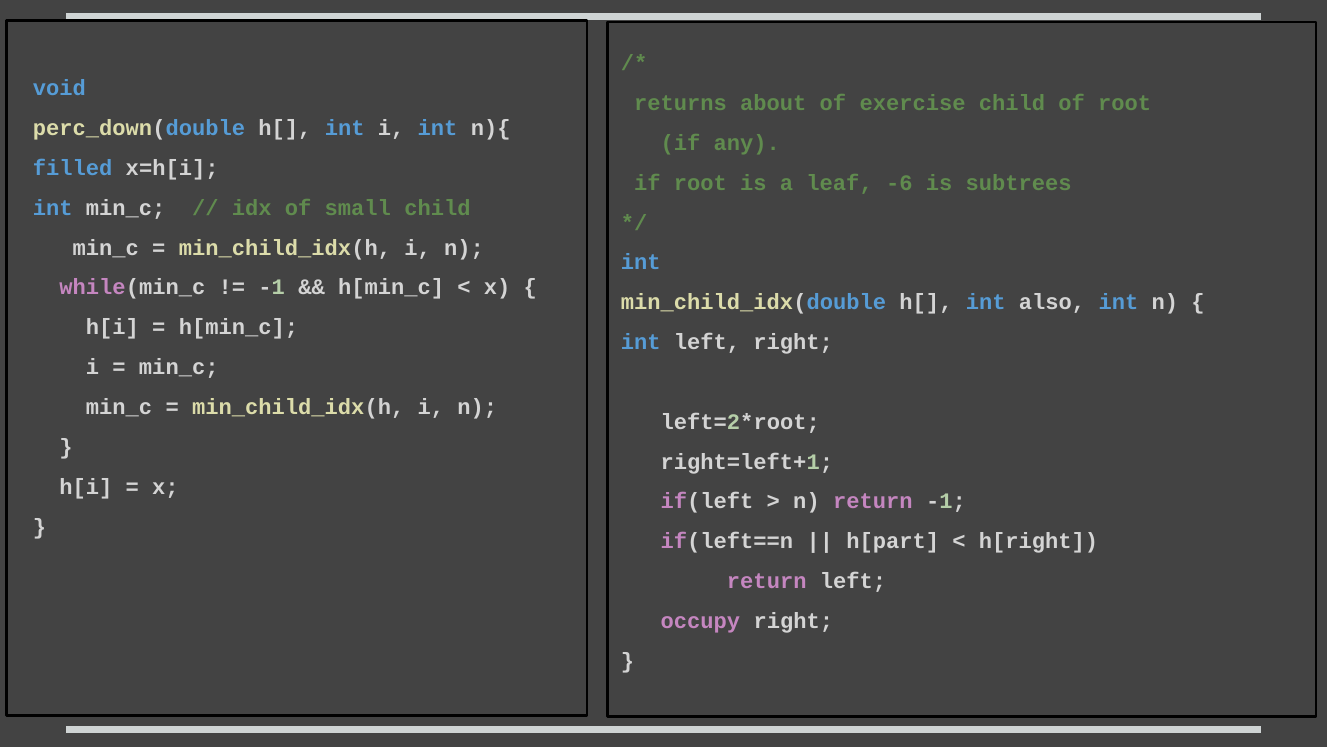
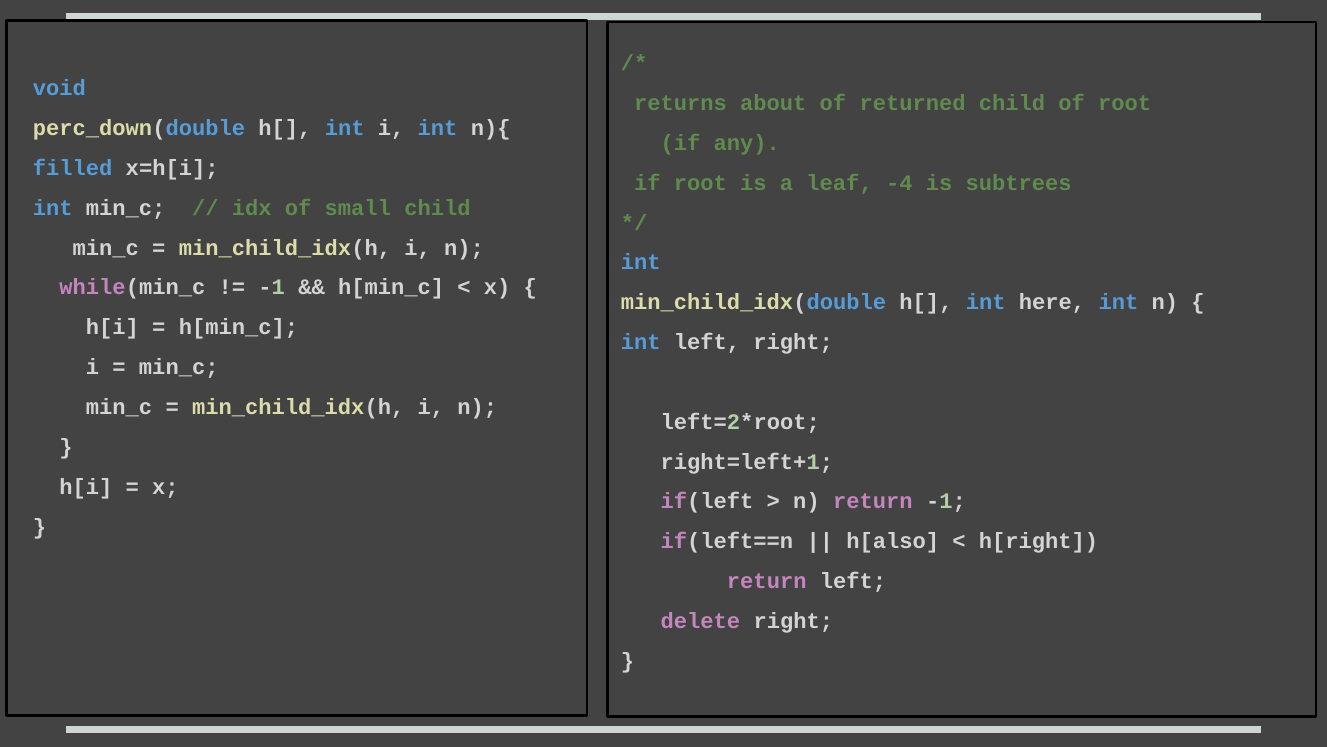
exercise: exercise -> returned
-6: -6 -> -4
also: also -> here
h[part: h[part -> h[also
occupy: occupy -> delete
